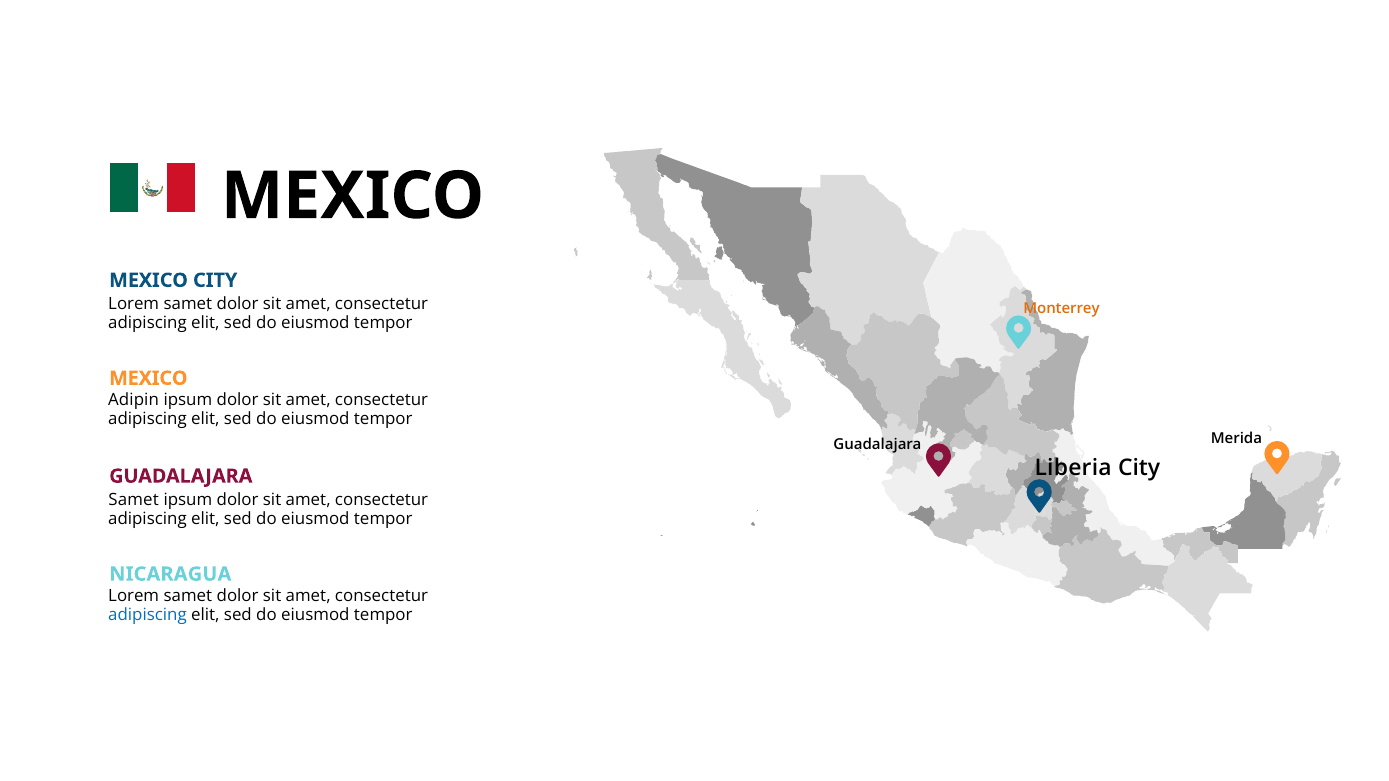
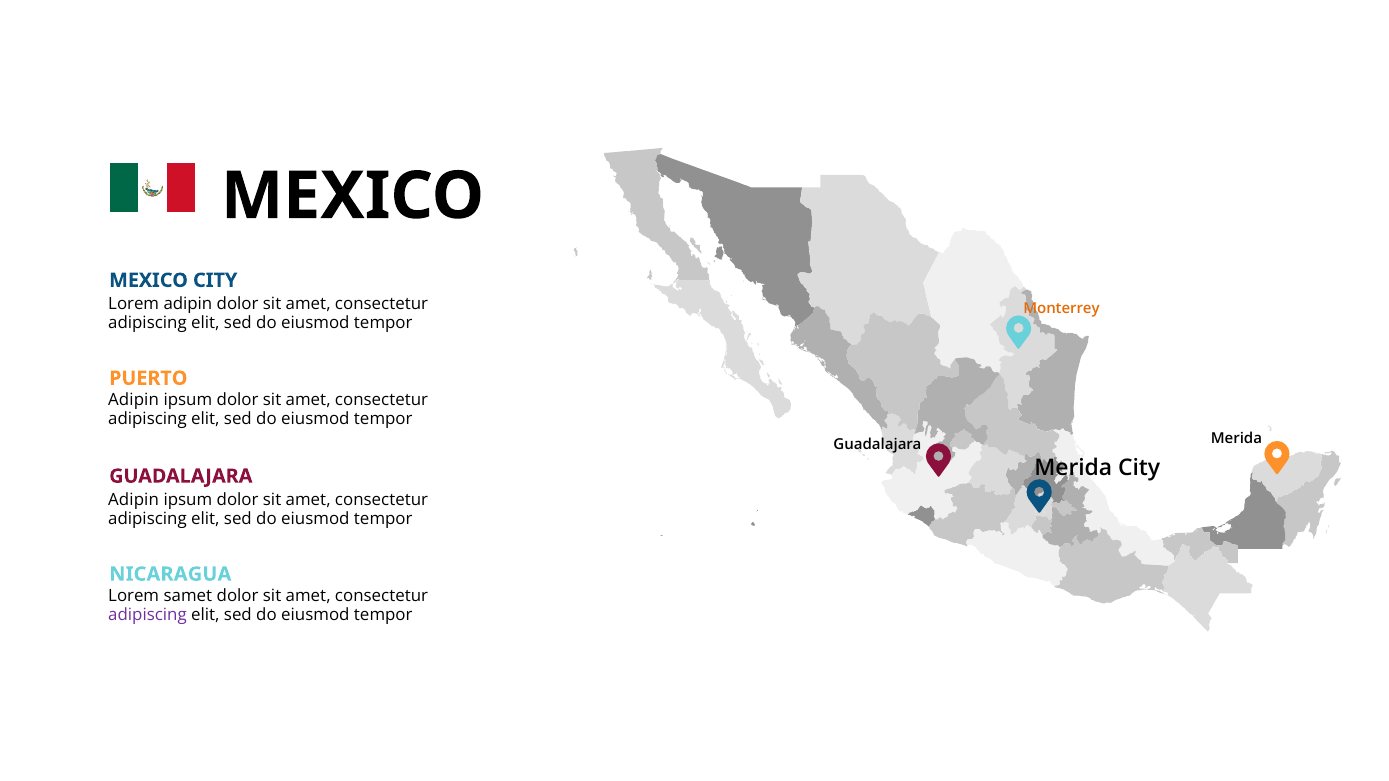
samet at (188, 304): samet -> adipin
MEXICO at (148, 378): MEXICO -> PUERTO
Liberia at (1073, 468): Liberia -> Merida
Samet at (134, 500): Samet -> Adipin
adipiscing at (147, 615) colour: blue -> purple
